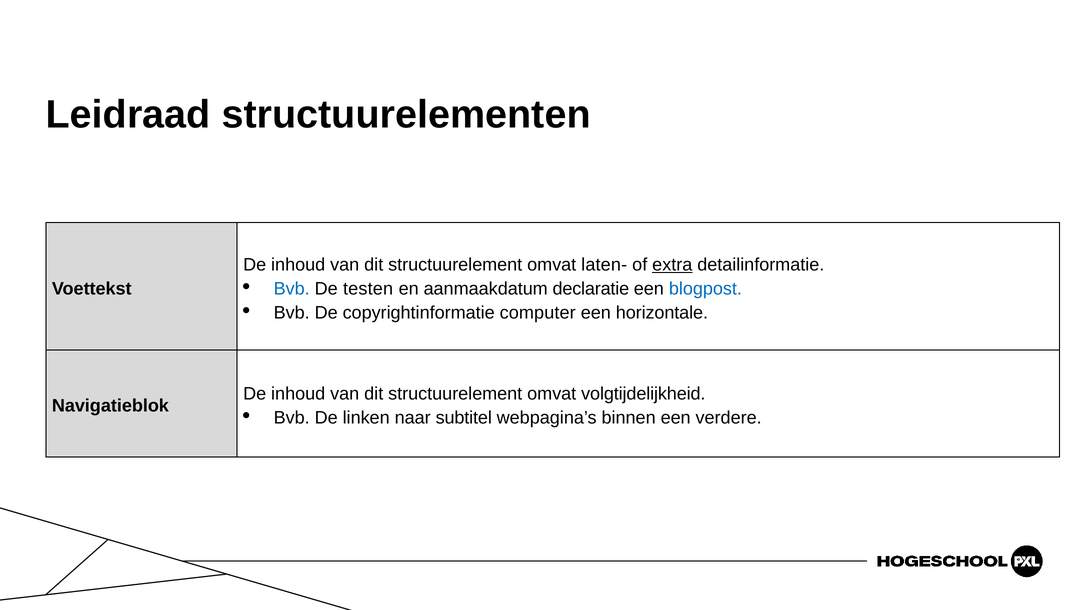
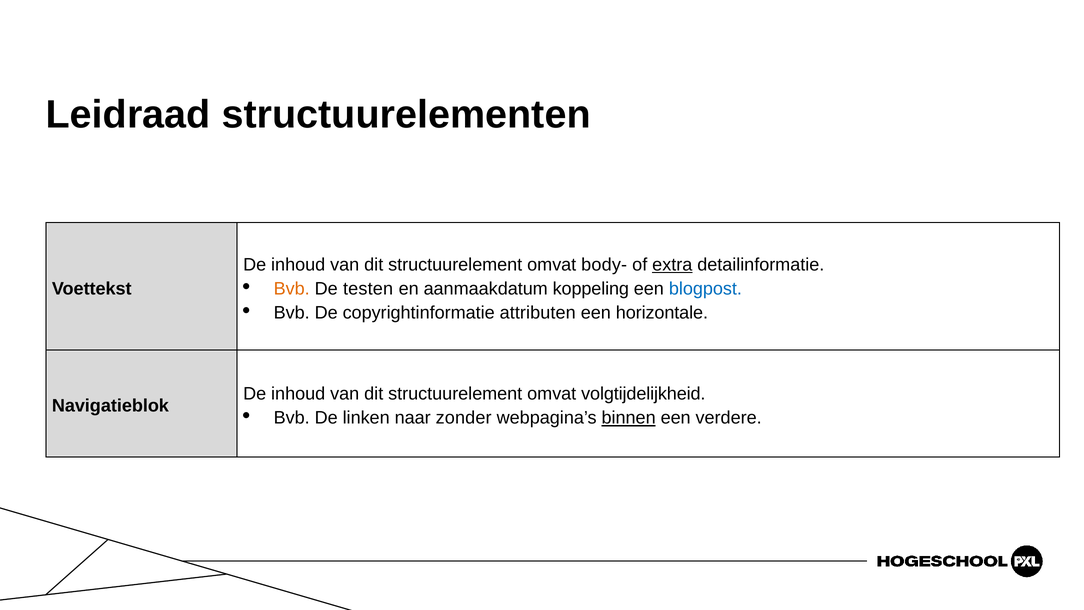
laten-: laten- -> body-
Bvb at (292, 289) colour: blue -> orange
declaratie: declaratie -> koppeling
computer: computer -> attributen
subtitel: subtitel -> zonder
binnen underline: none -> present
